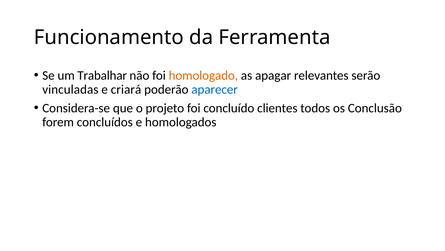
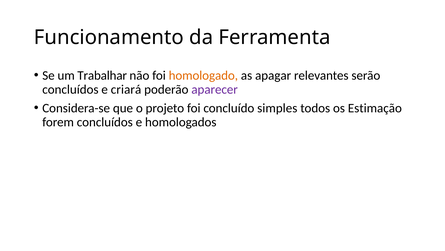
vinculadas at (70, 89): vinculadas -> concluídos
aparecer colour: blue -> purple
clientes: clientes -> simples
Conclusão: Conclusão -> Estimação
